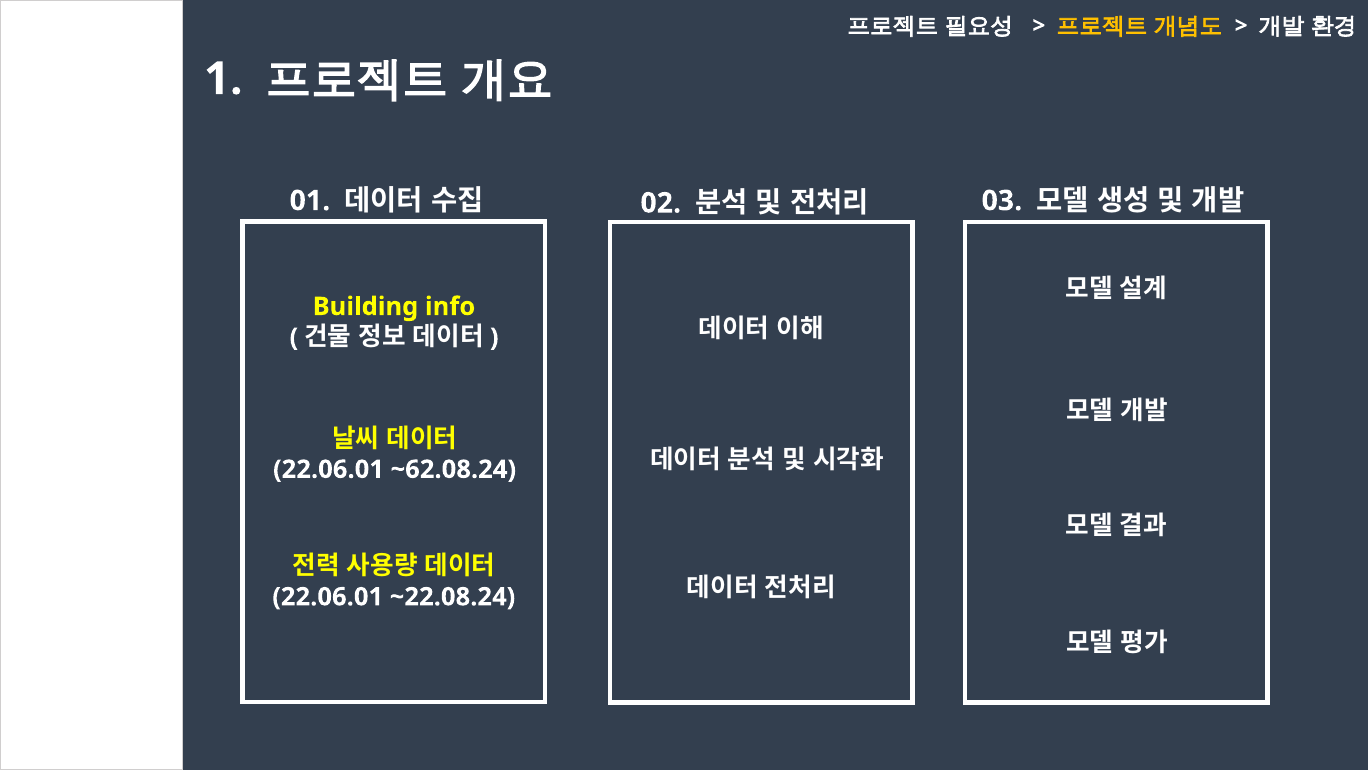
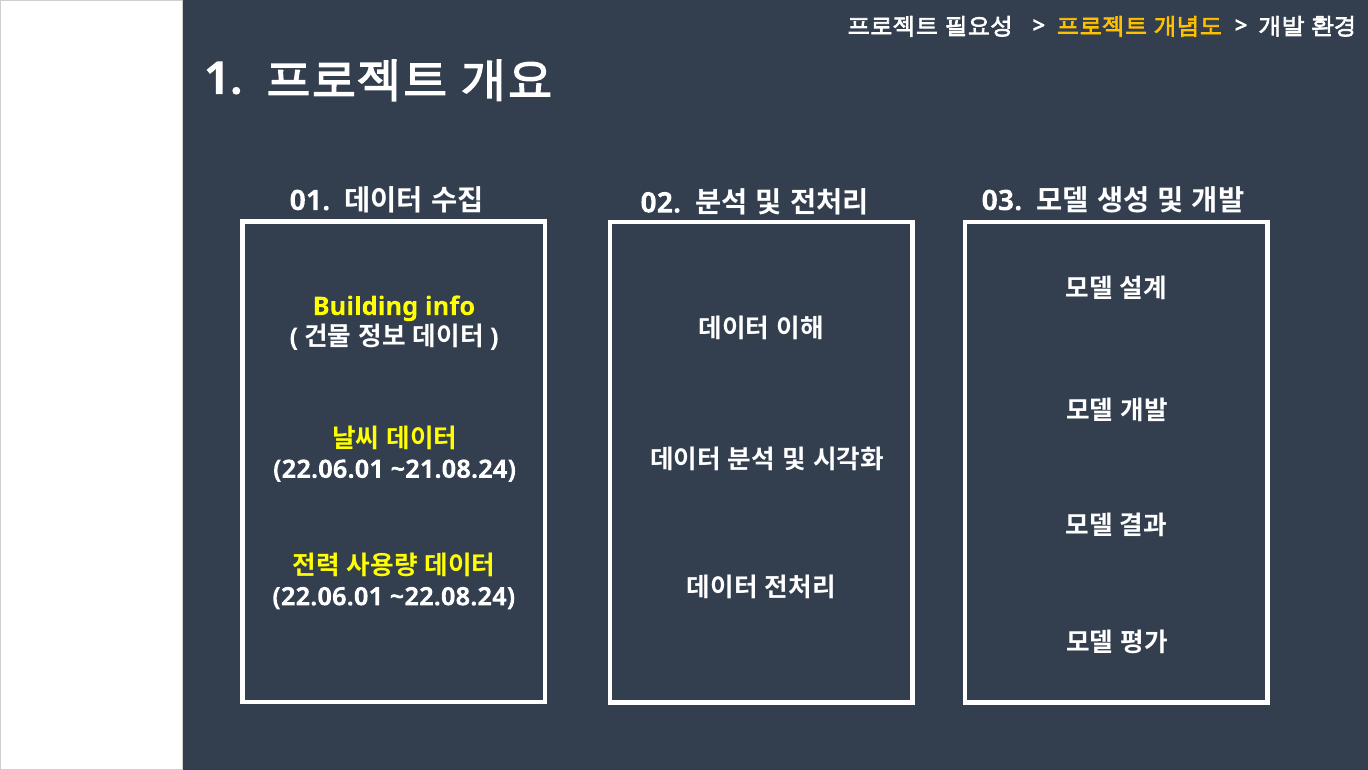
~62.08.24: ~62.08.24 -> ~21.08.24
